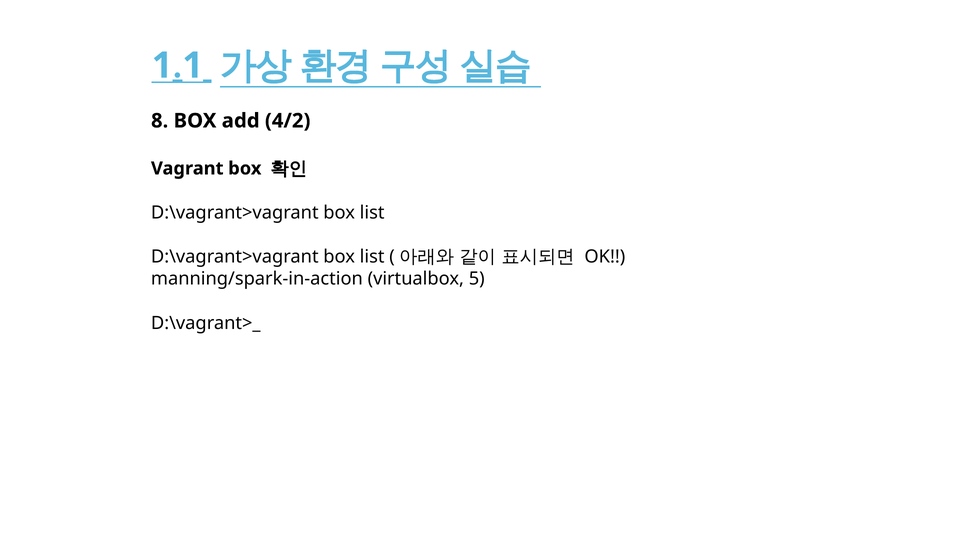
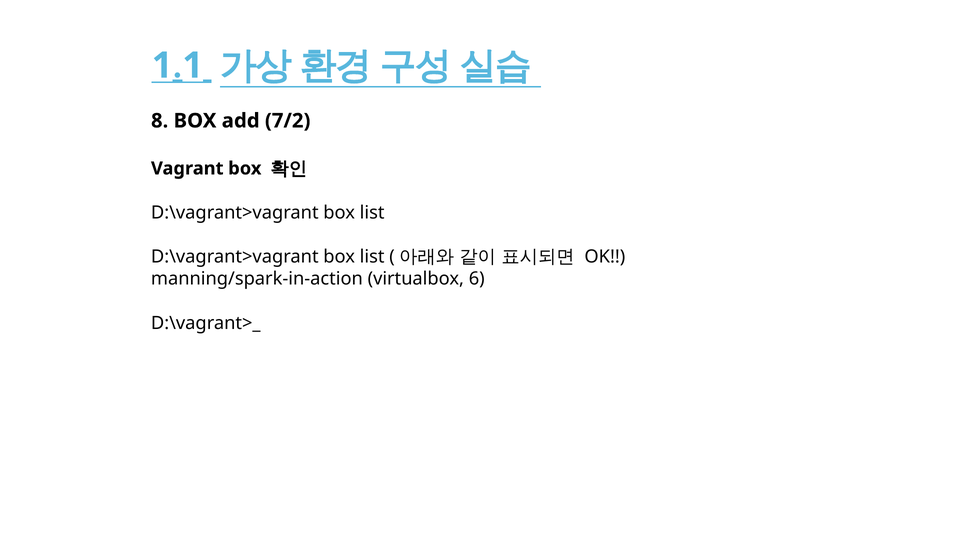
4/2: 4/2 -> 7/2
5: 5 -> 6
